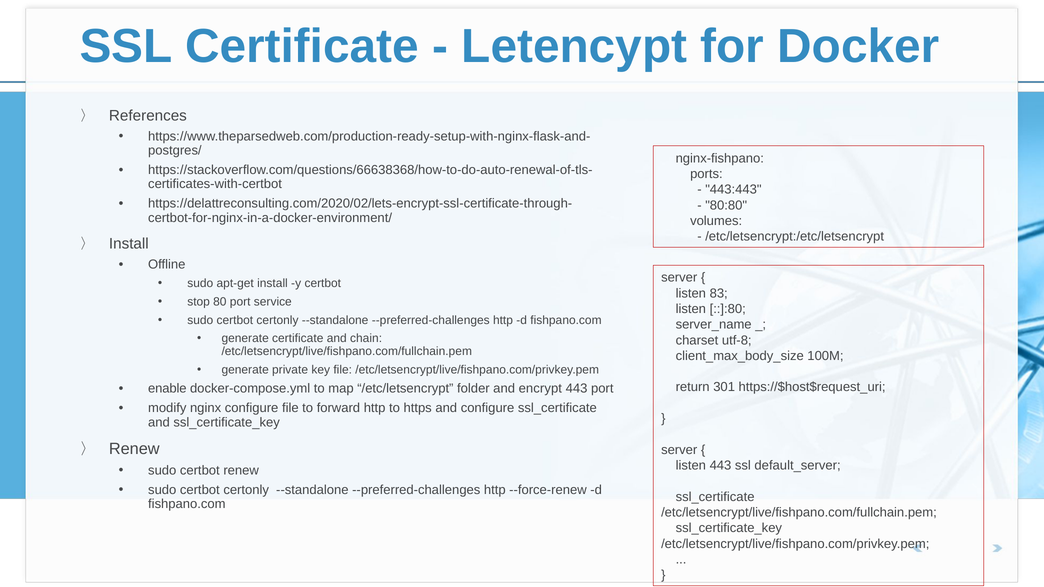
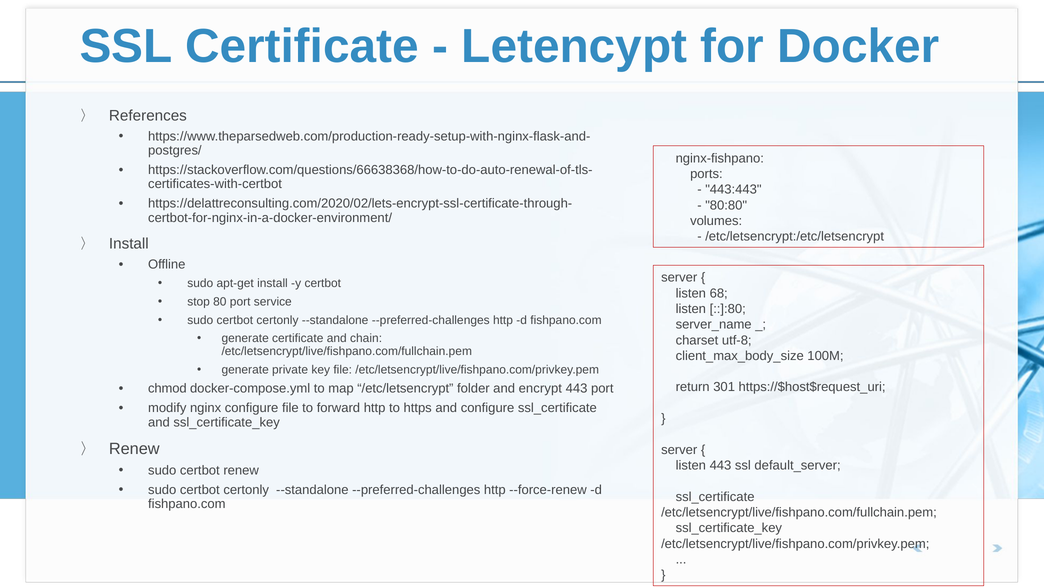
83: 83 -> 68
enable: enable -> chmod
